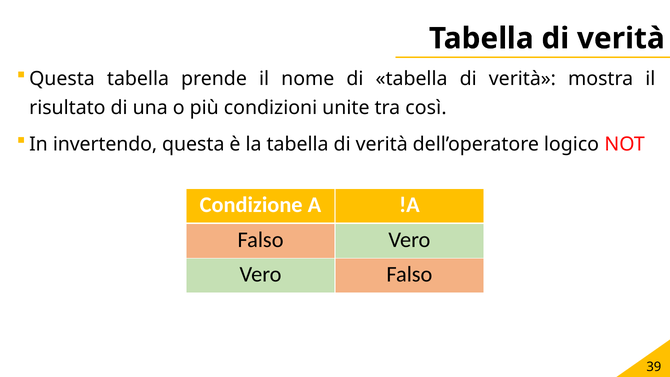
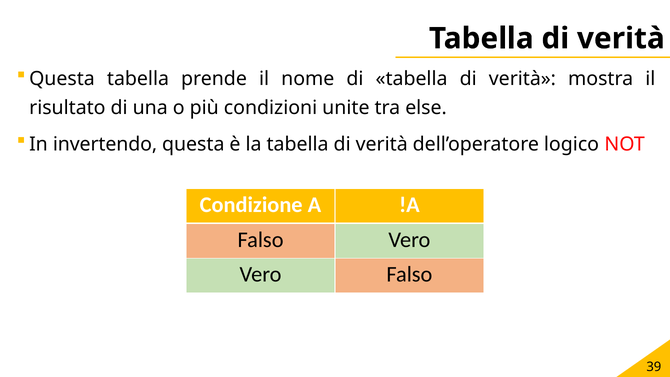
così: così -> else
